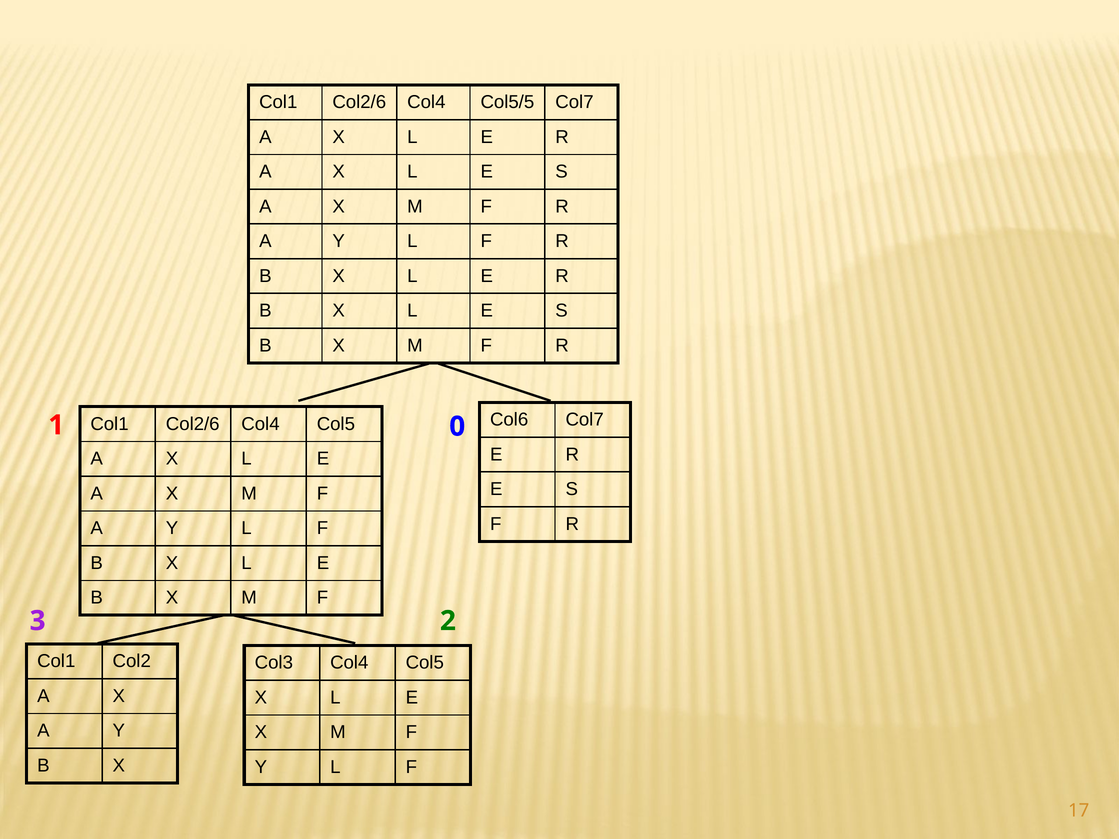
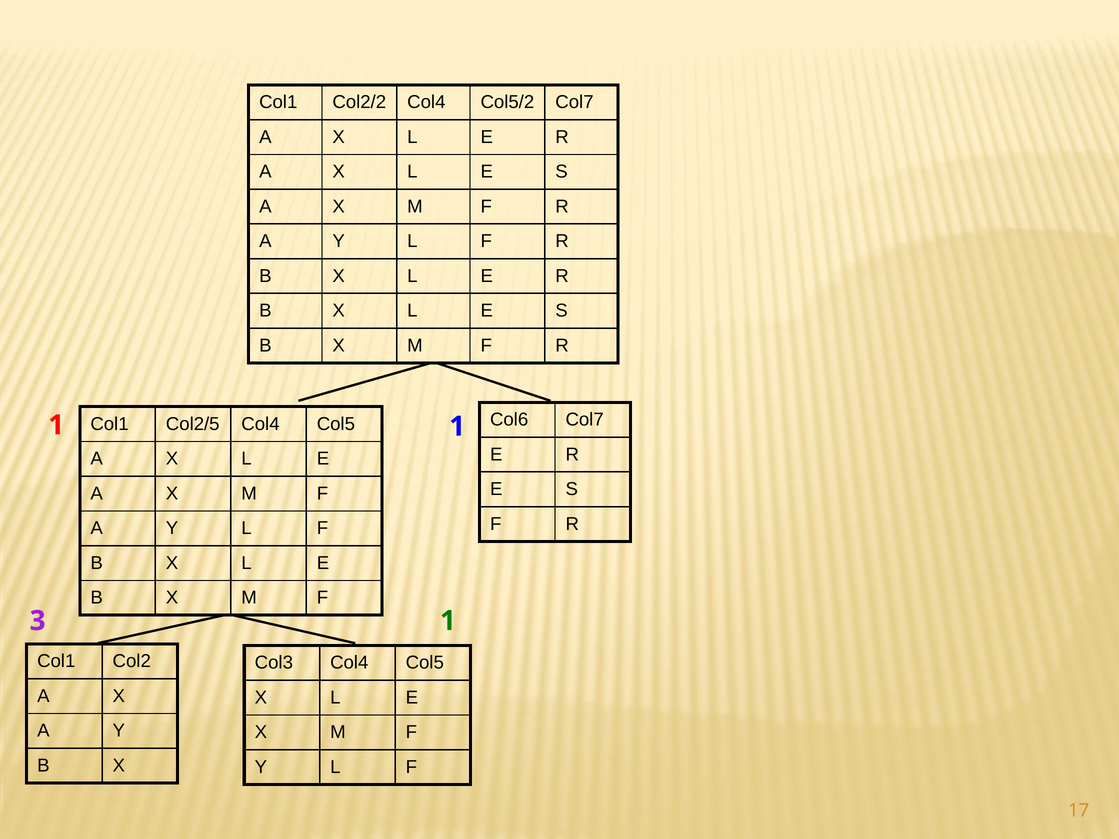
Col2/6 at (359, 102): Col2/6 -> Col2/2
Col5/5: Col5/5 -> Col5/2
Col2/6 at (193, 424): Col2/6 -> Col2/5
1 0: 0 -> 1
3 2: 2 -> 1
